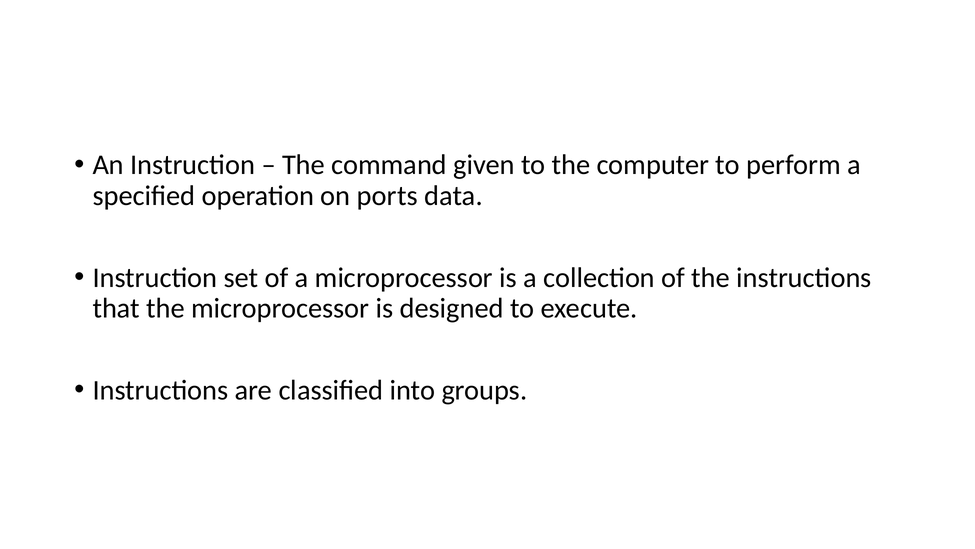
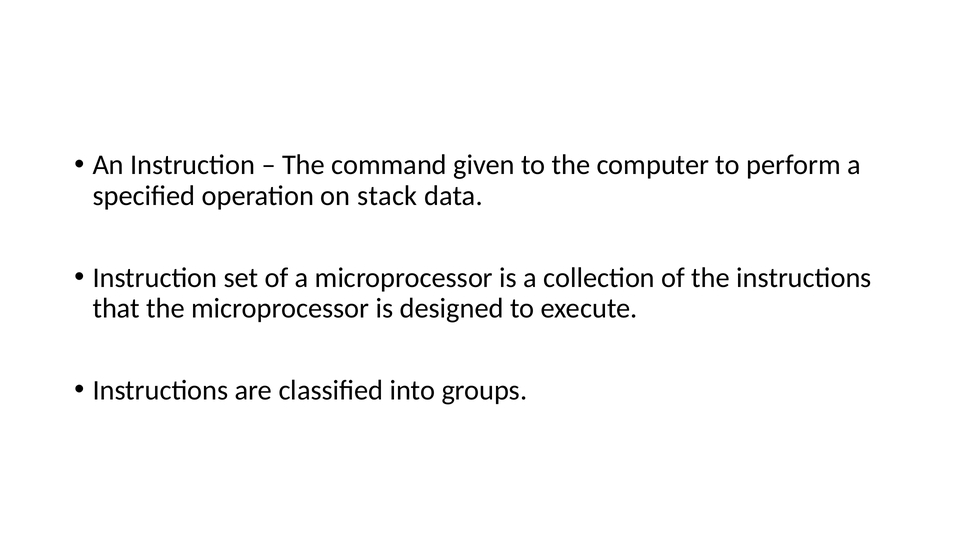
ports: ports -> stack
